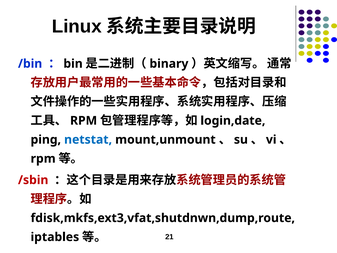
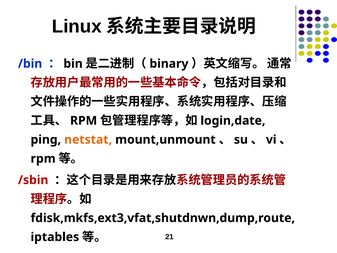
netstat colour: blue -> orange
